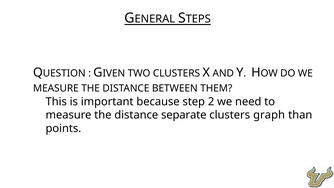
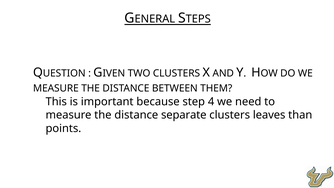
2: 2 -> 4
graph: graph -> leaves
